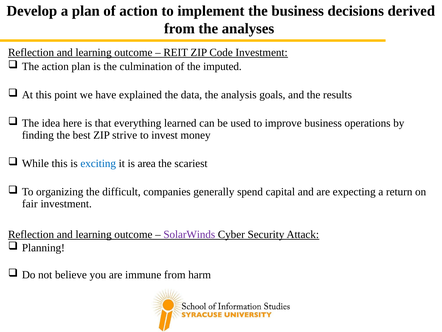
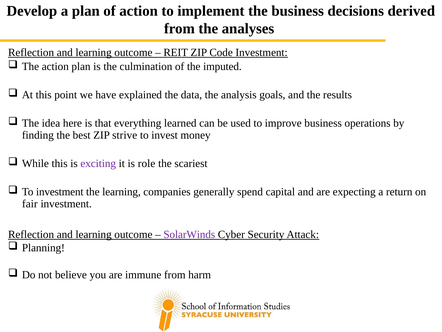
exciting colour: blue -> purple
area: area -> role
To organizing: organizing -> investment
the difficult: difficult -> learning
